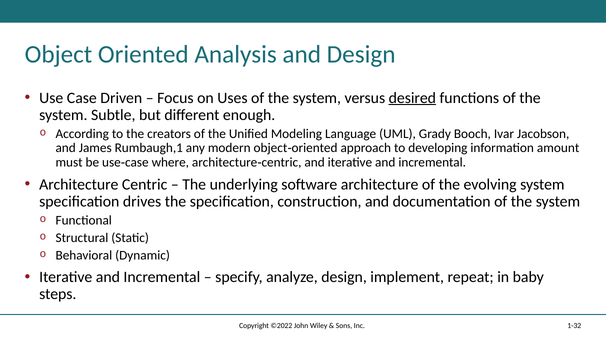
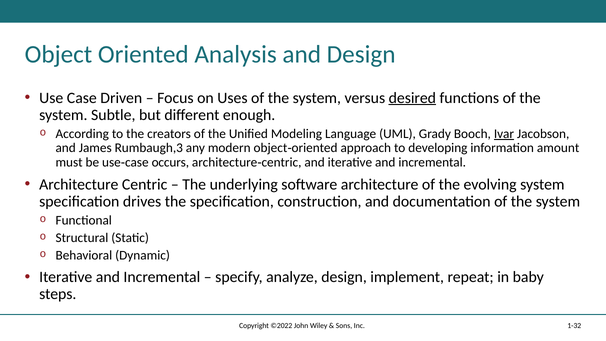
Ivar underline: none -> present
Rumbaugh,1: Rumbaugh,1 -> Rumbaugh,3
where: where -> occurs
